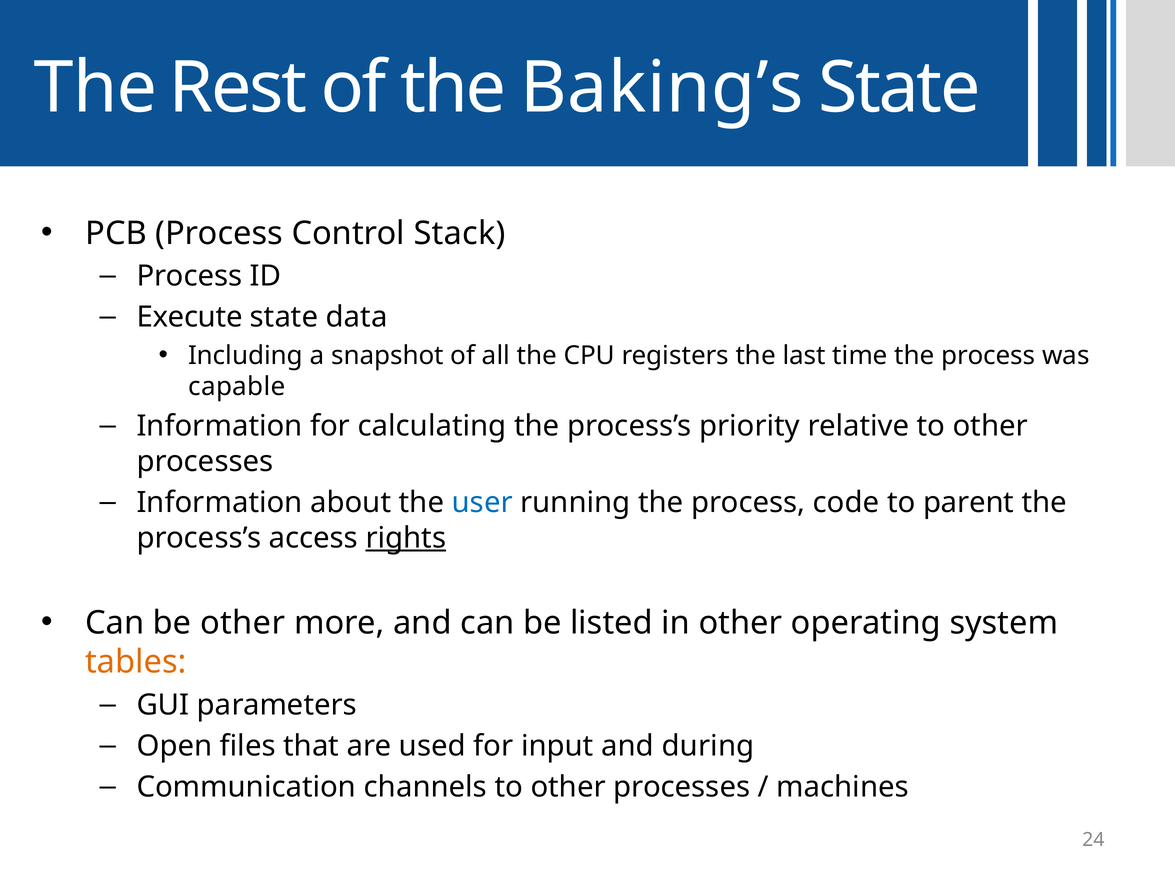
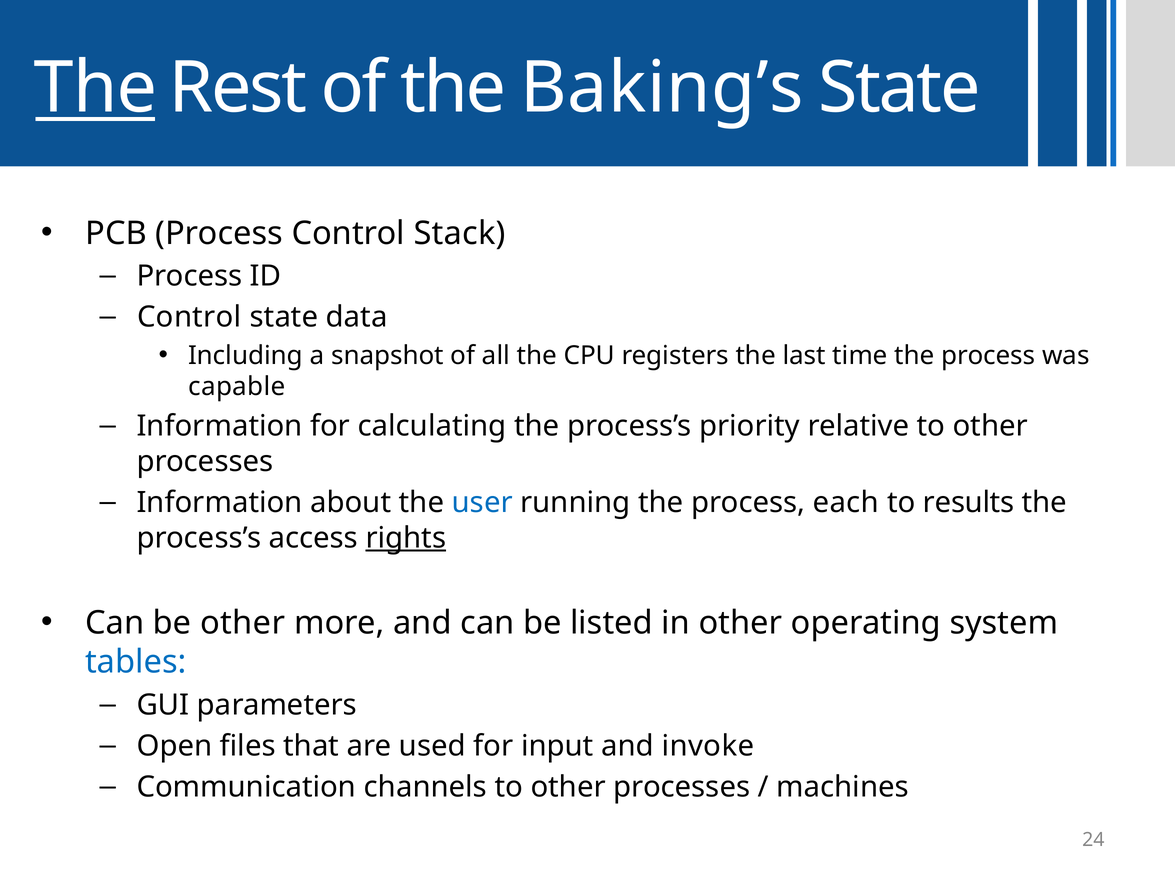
The at (95, 88) underline: none -> present
Execute at (190, 317): Execute -> Control
code: code -> each
parent: parent -> results
tables colour: orange -> blue
during: during -> invoke
